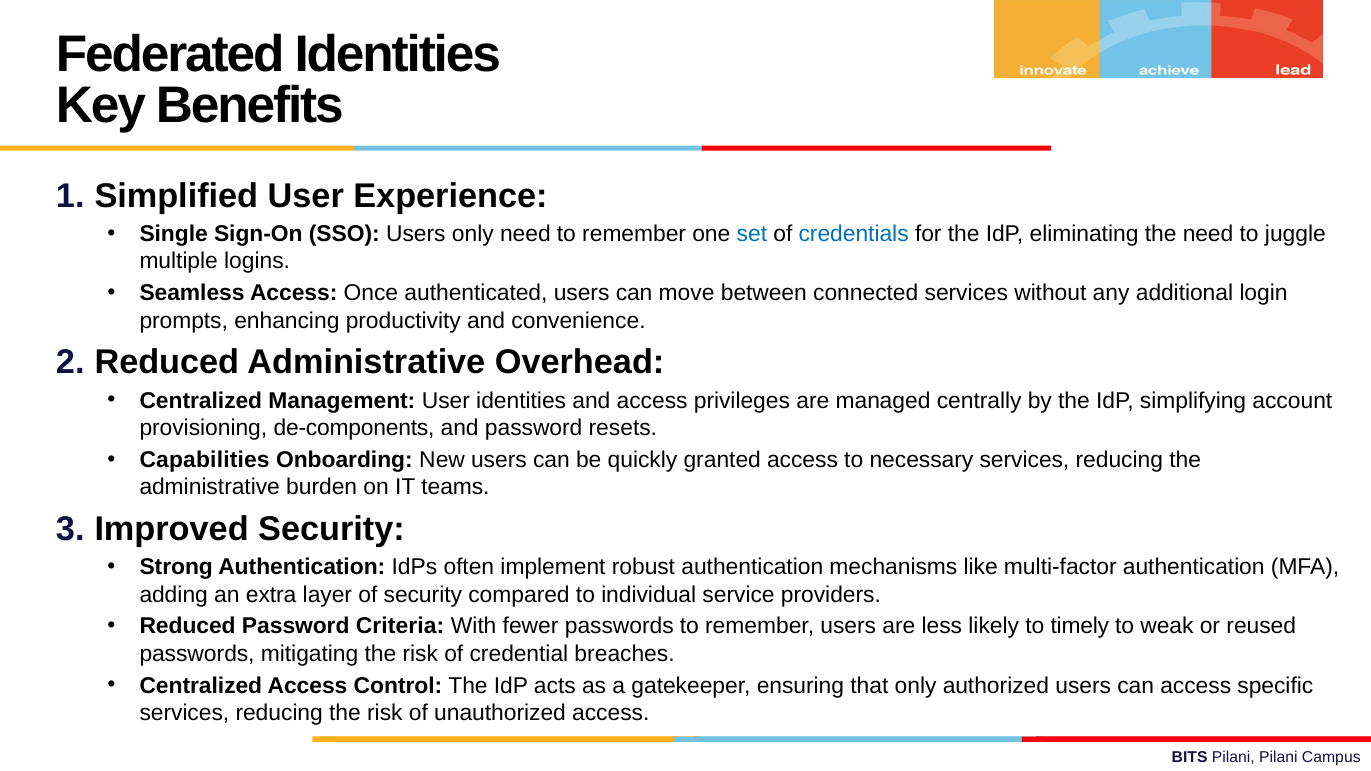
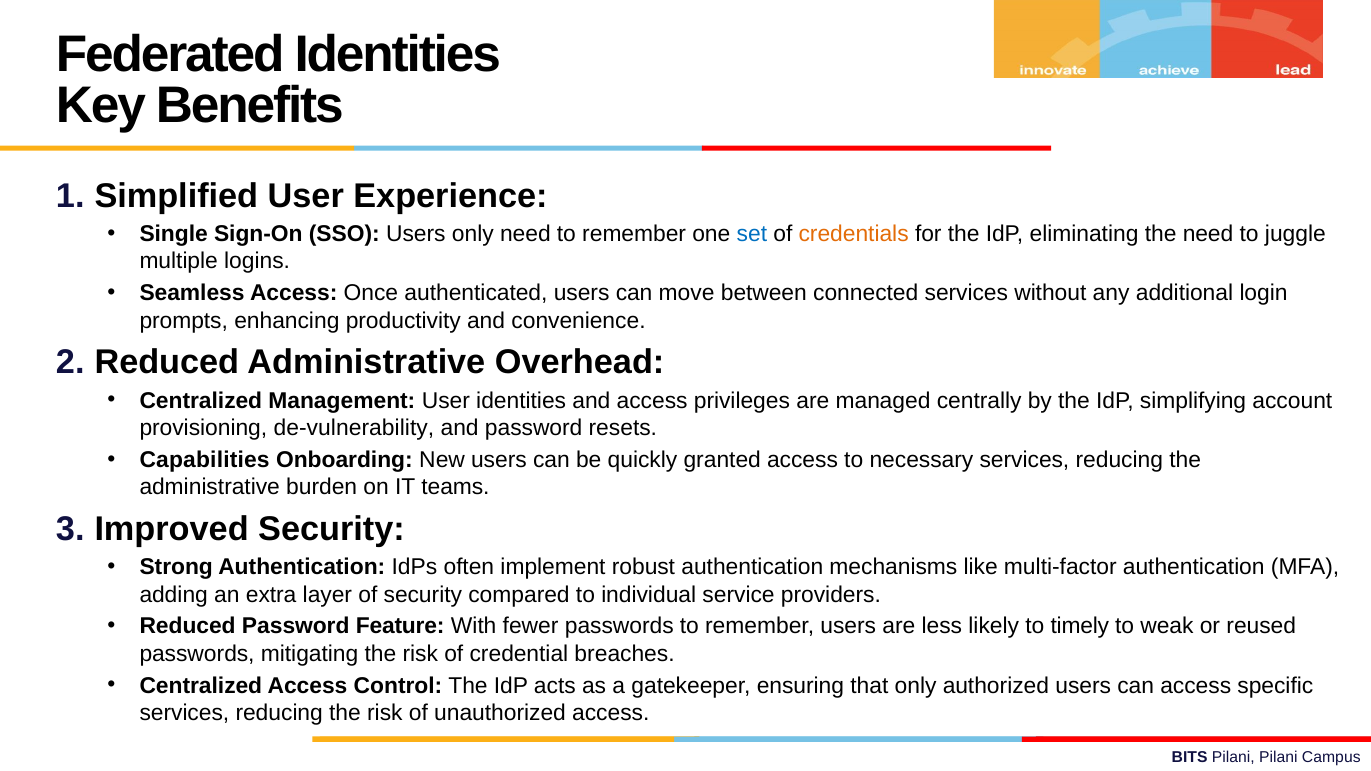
credentials colour: blue -> orange
de-components: de-components -> de-vulnerability
Criteria: Criteria -> Feature
